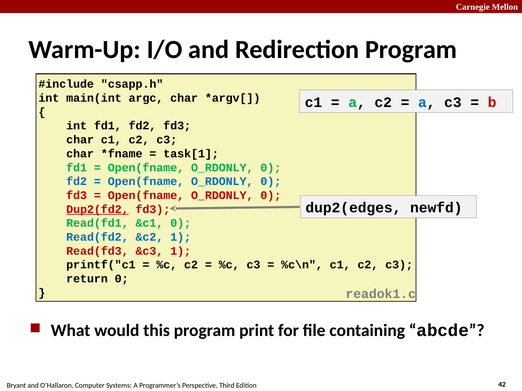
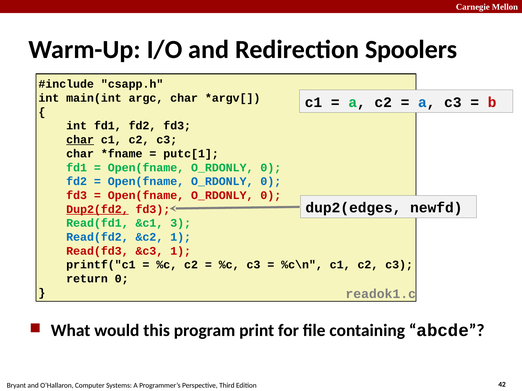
Redirection Program: Program -> Spoolers
char at (80, 140) underline: none -> present
task[1: task[1 -> putc[1
&c1 0: 0 -> 3
